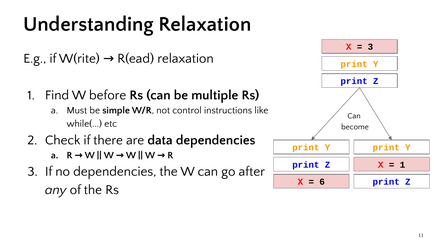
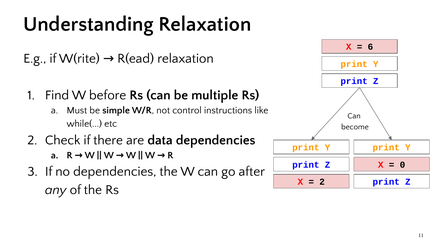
3 at (370, 47): 3 -> 6
1 at (402, 165): 1 -> 0
6 at (322, 182): 6 -> 2
